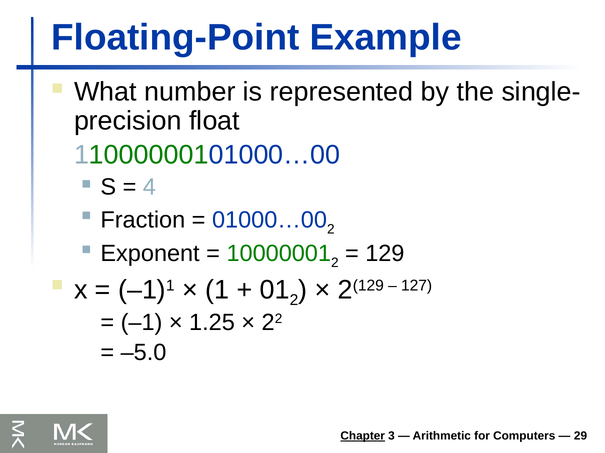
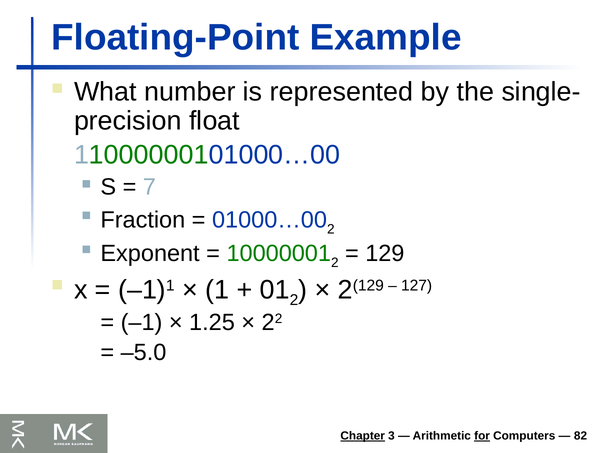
4: 4 -> 7
for underline: none -> present
29: 29 -> 82
